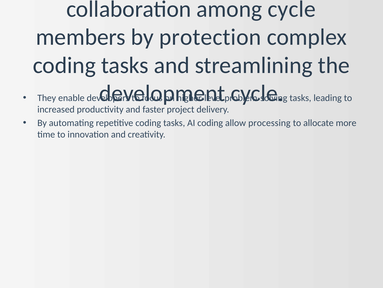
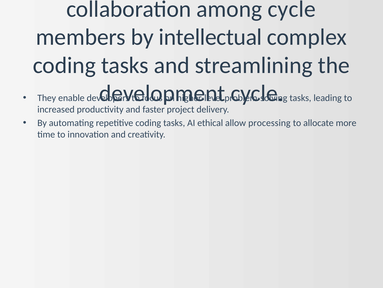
protection: protection -> intellectual
tasks AI coding: coding -> ethical
